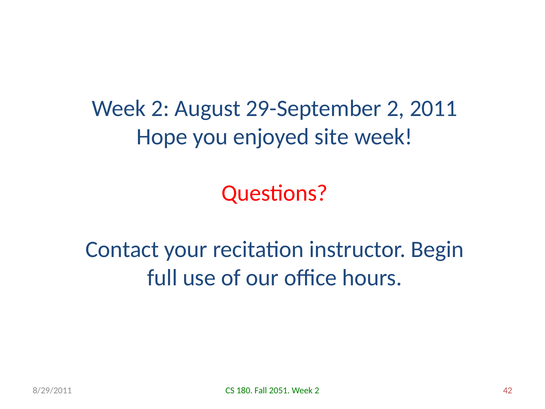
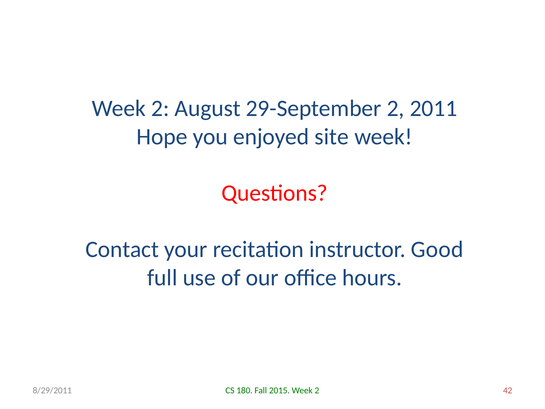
Begin: Begin -> Good
2051: 2051 -> 2015
